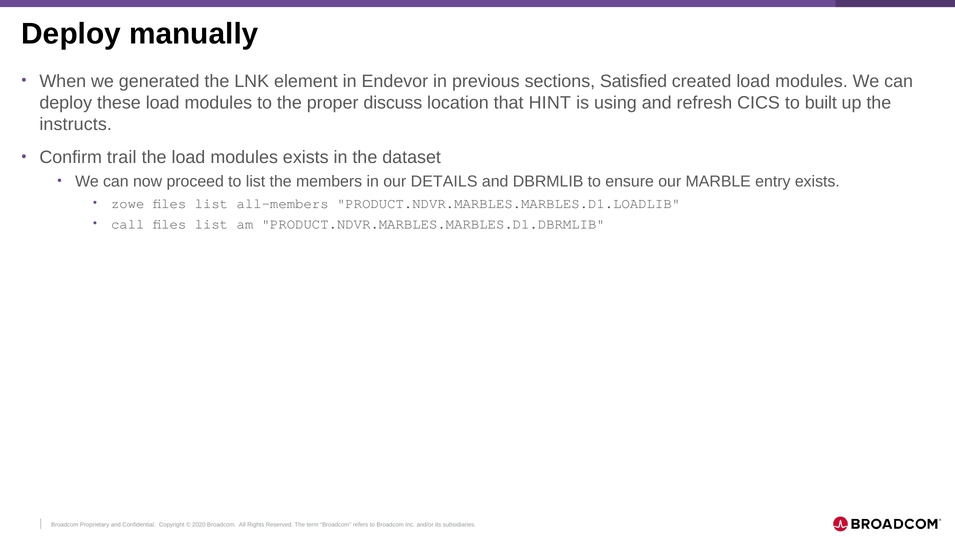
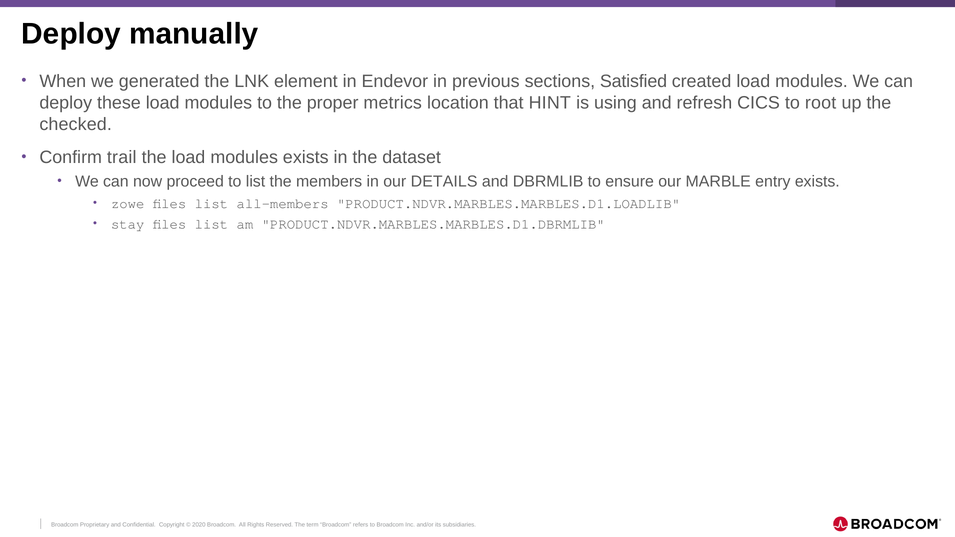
discuss: discuss -> metrics
built: built -> root
instructs: instructs -> checked
call: call -> stay
